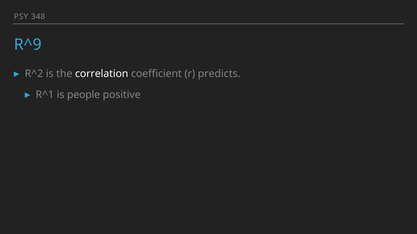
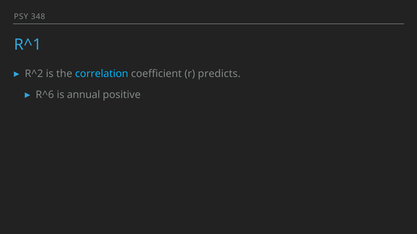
R^9: R^9 -> R^1
correlation colour: white -> light blue
R^1: R^1 -> R^6
people: people -> annual
